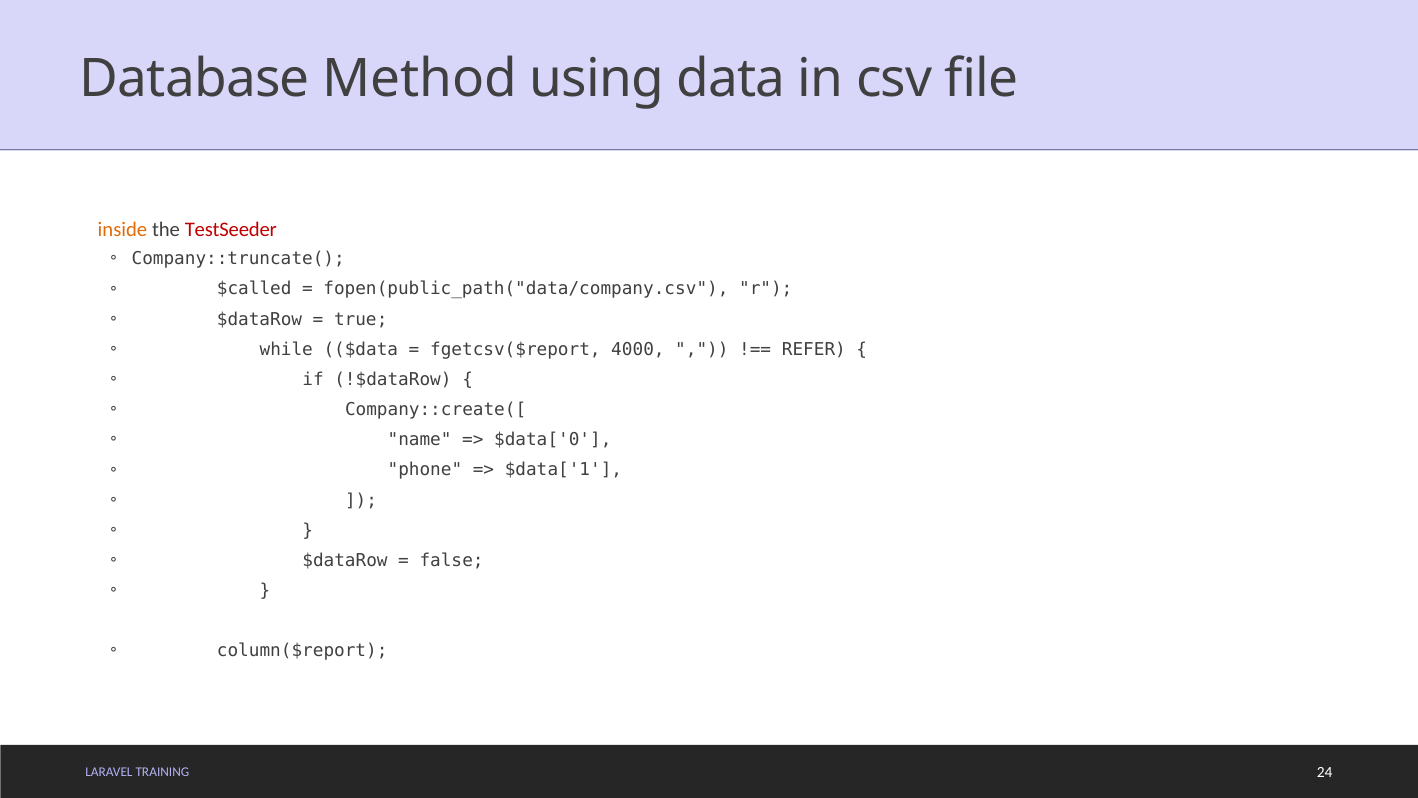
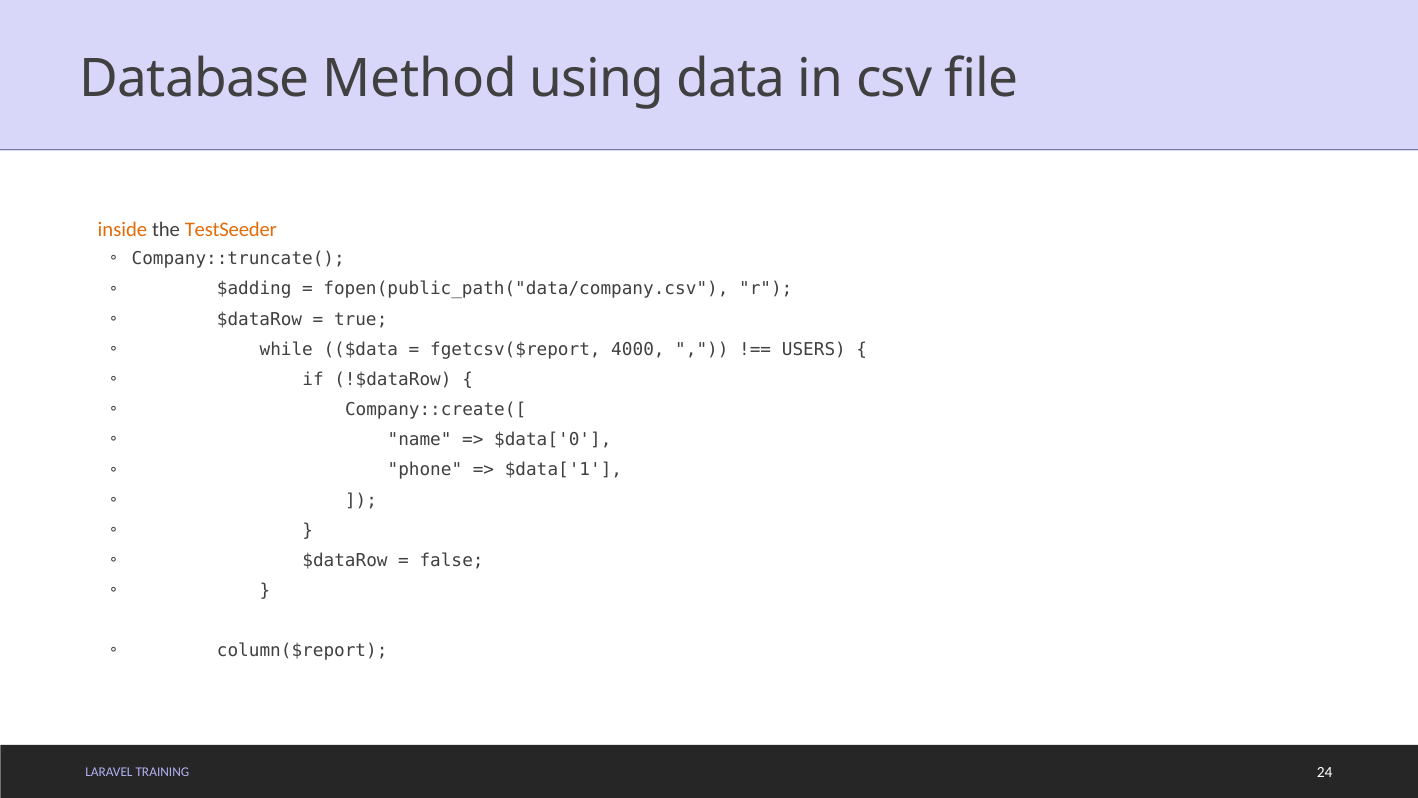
TestSeeder colour: red -> orange
$called: $called -> $adding
REFER: REFER -> USERS
